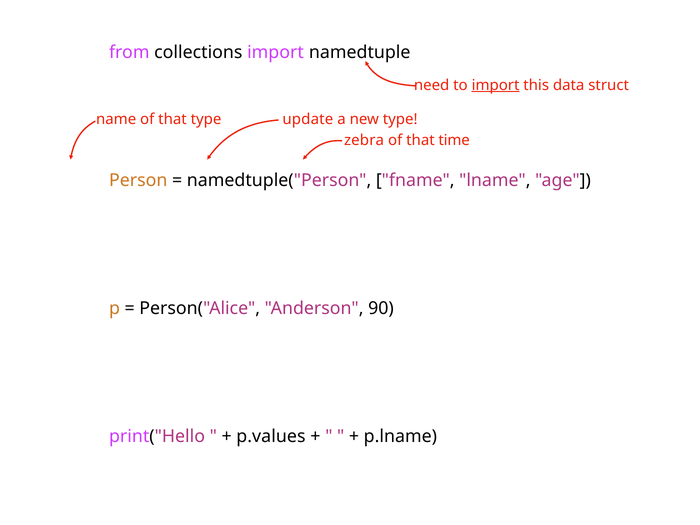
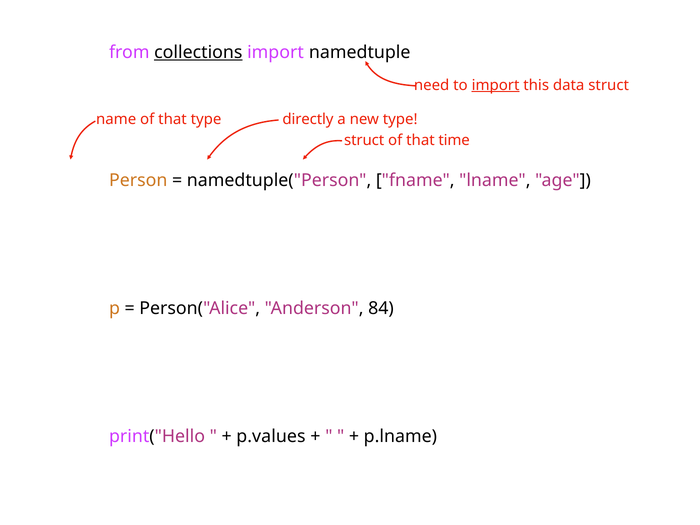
collections underline: none -> present
update: update -> directly
zebra at (364, 140): zebra -> struct
90: 90 -> 84
